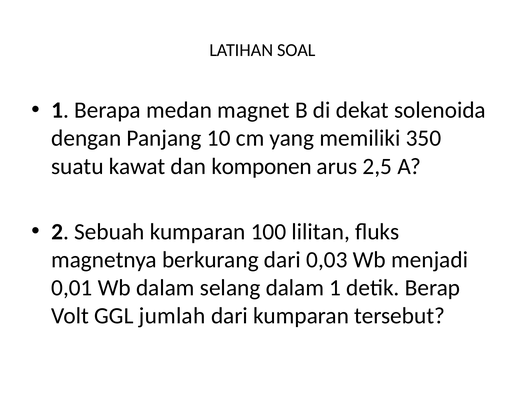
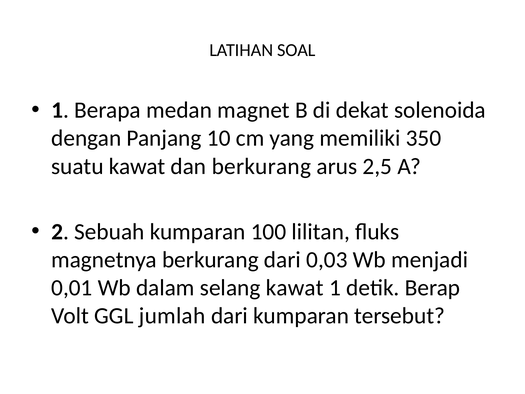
dan komponen: komponen -> berkurang
selang dalam: dalam -> kawat
